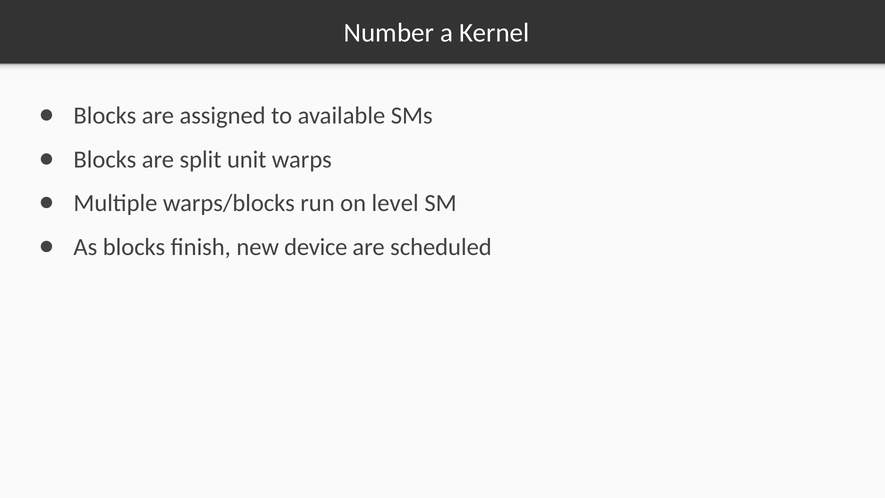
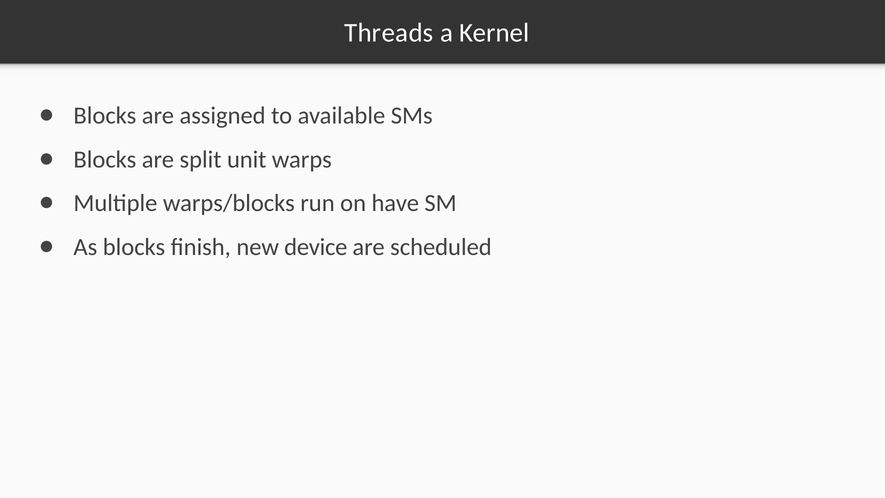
Number: Number -> Threads
level: level -> have
